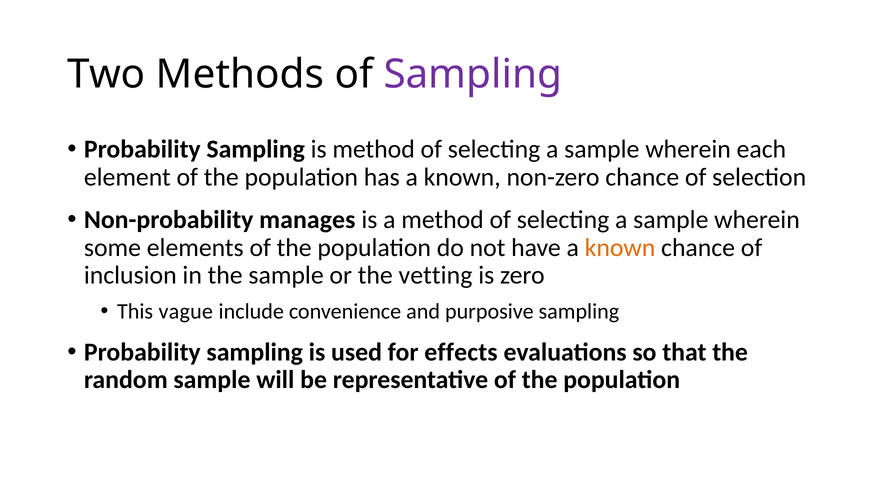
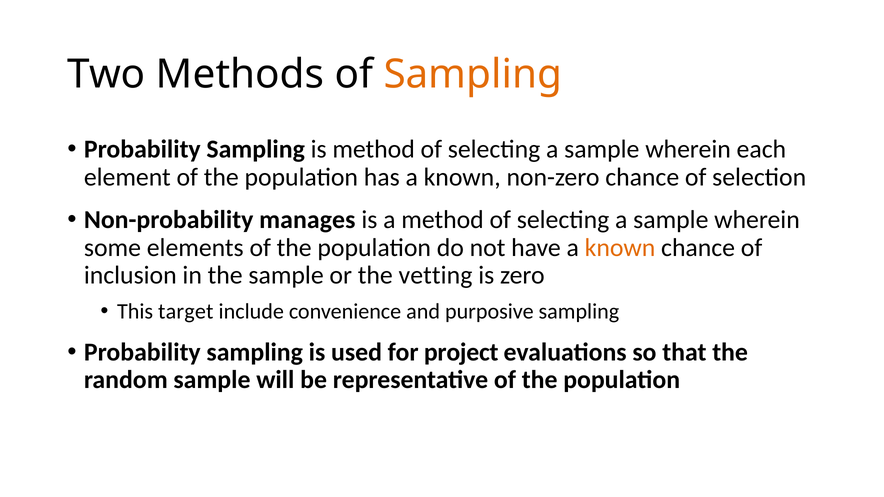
Sampling at (473, 74) colour: purple -> orange
vague: vague -> target
effects: effects -> project
